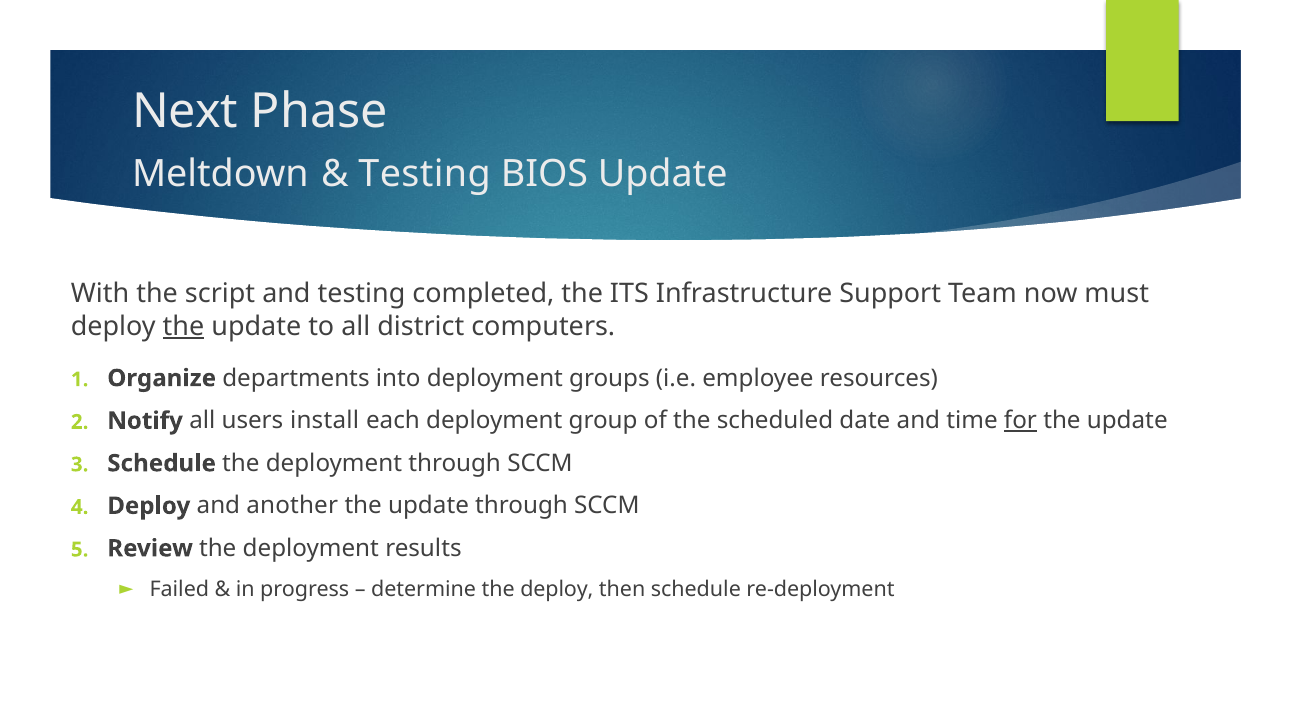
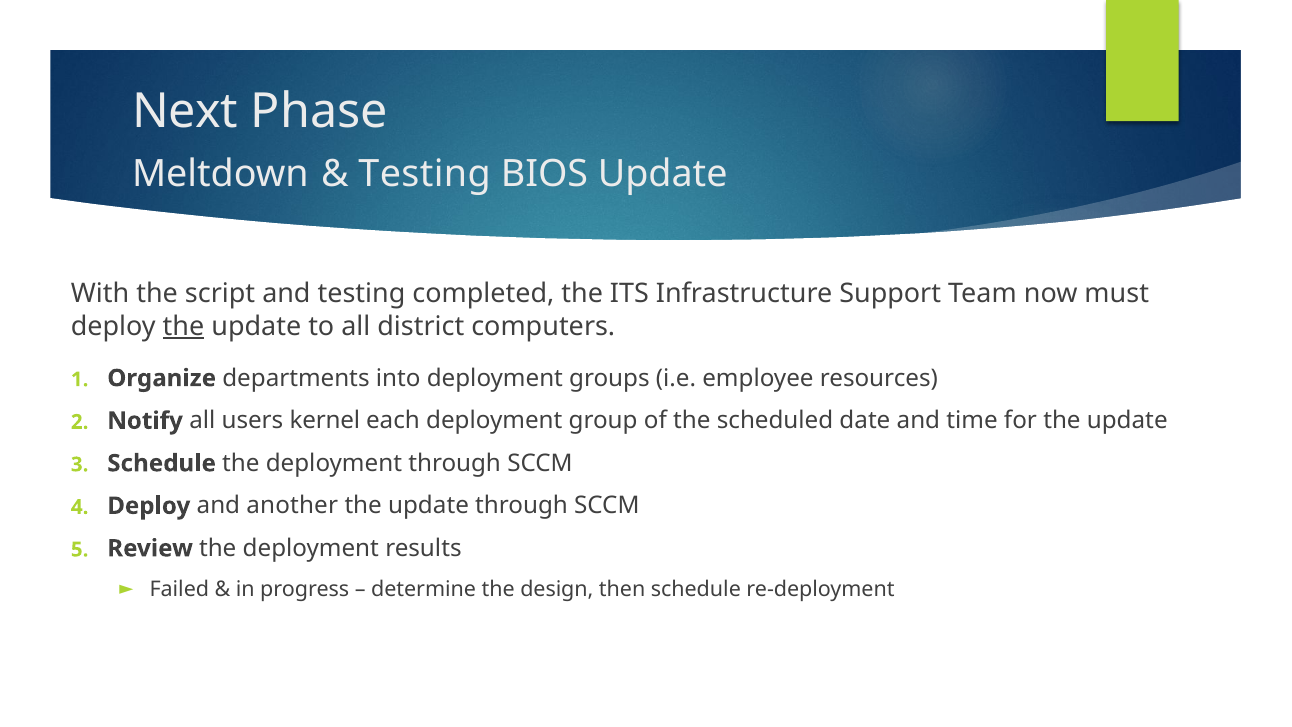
install: install -> kernel
for underline: present -> none
the deploy: deploy -> design
